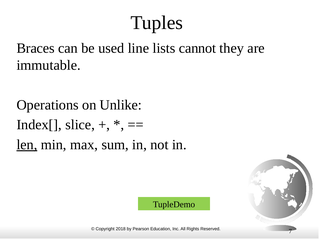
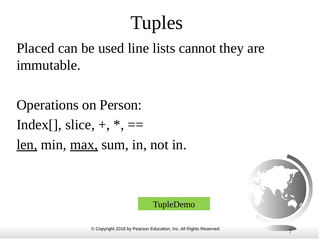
Braces: Braces -> Placed
Unlike: Unlike -> Person
max underline: none -> present
